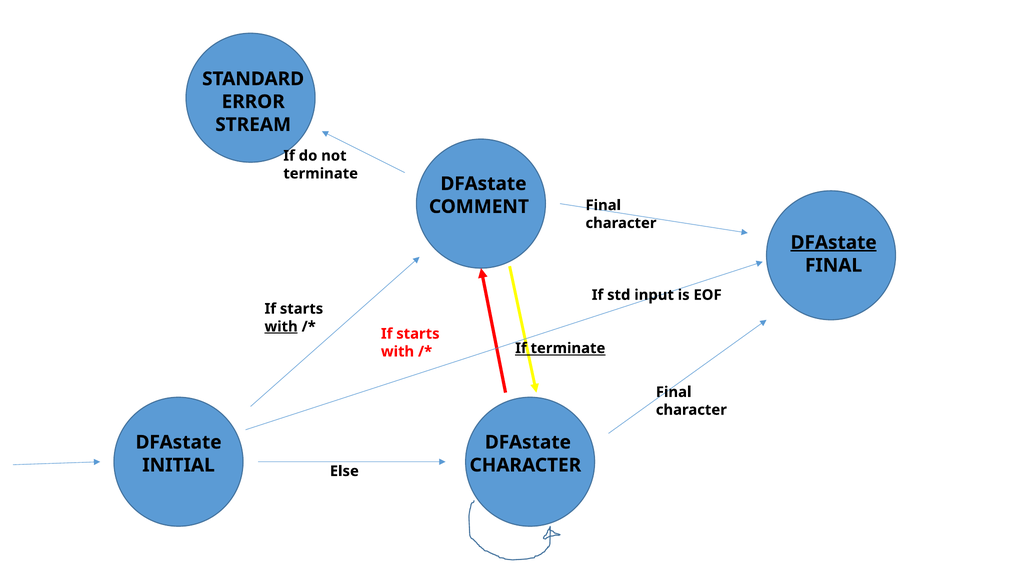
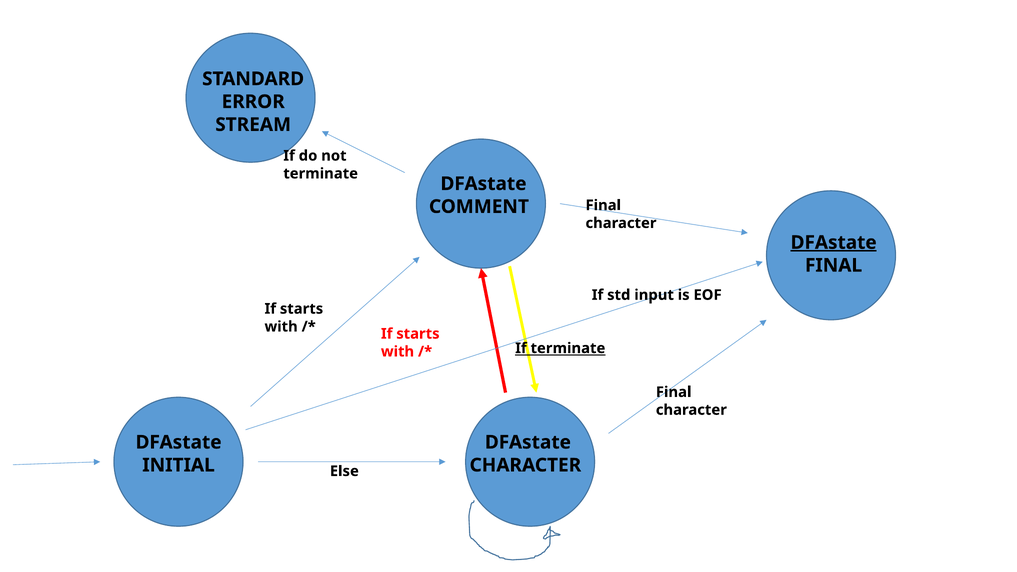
with at (281, 327) underline: present -> none
